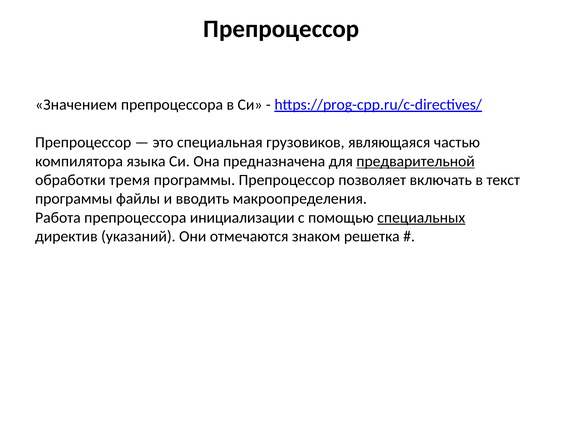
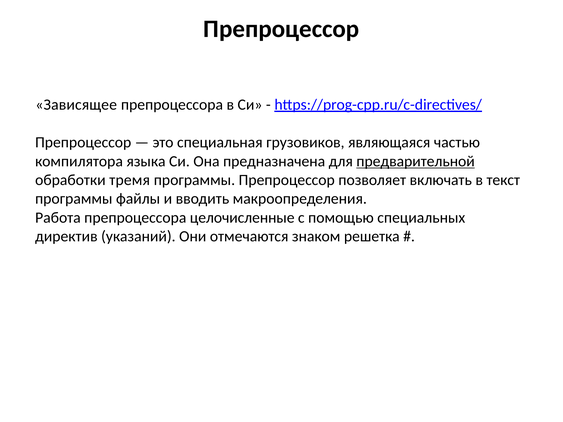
Значением: Значением -> Зависящее
инициализации: инициализации -> целочисленные
специальных underline: present -> none
